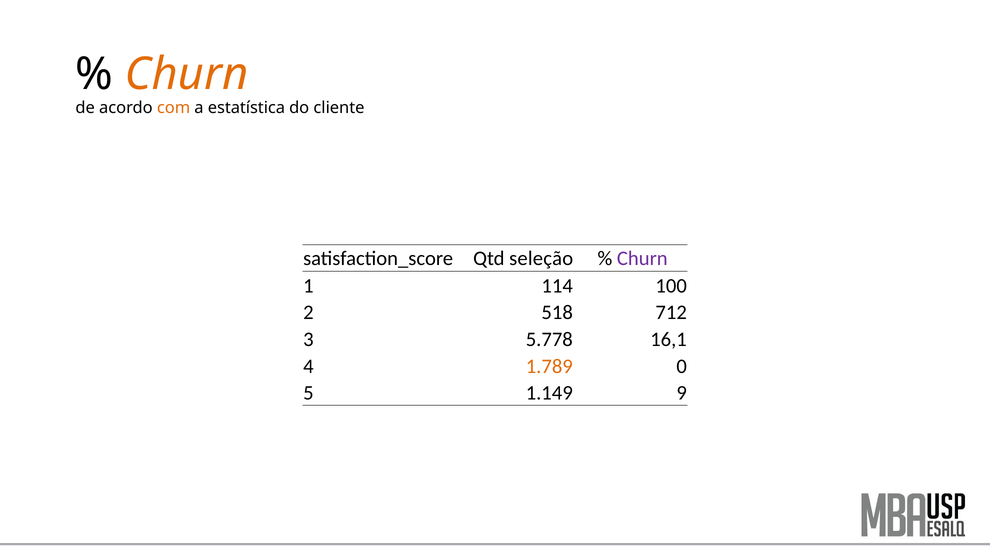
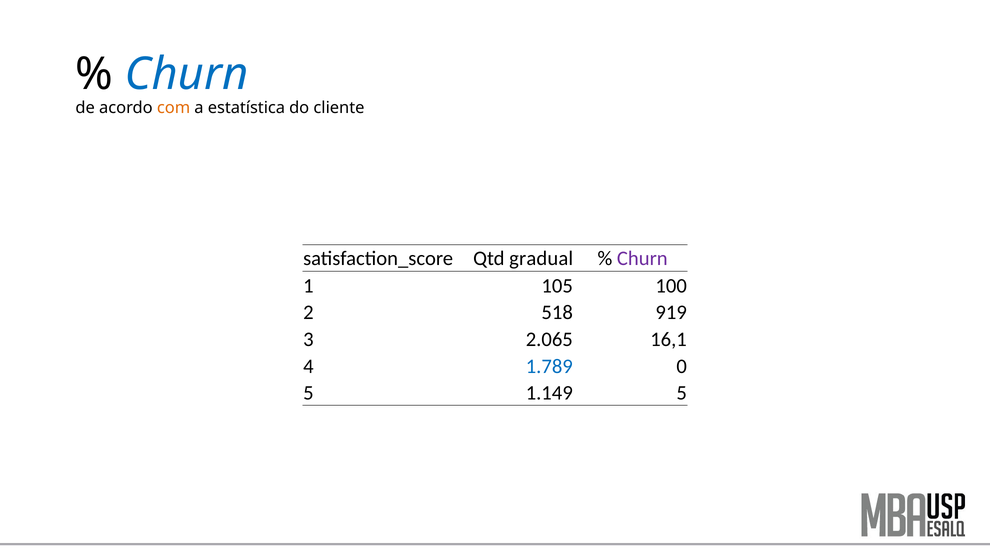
Churn at (187, 74) colour: orange -> blue
seleção: seleção -> gradual
114: 114 -> 105
712: 712 -> 919
5.778: 5.778 -> 2.065
1.789 colour: orange -> blue
1.149 9: 9 -> 5
